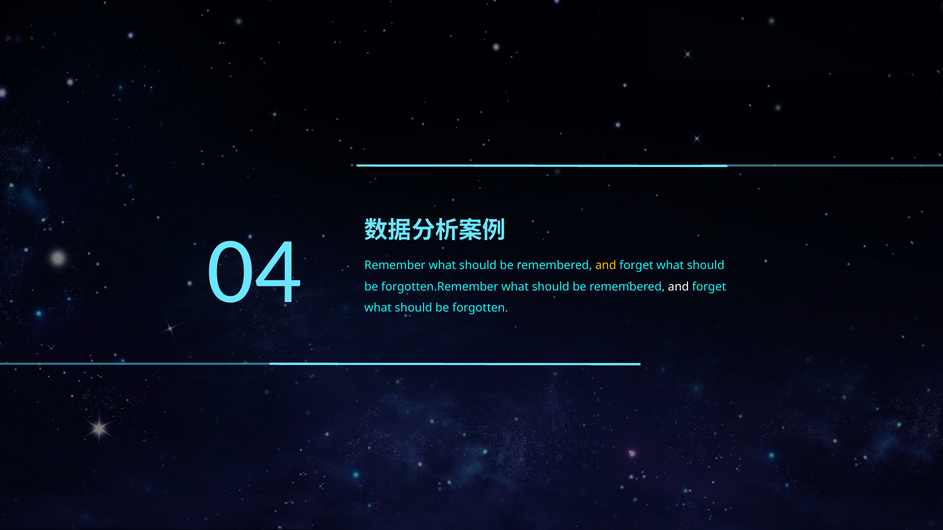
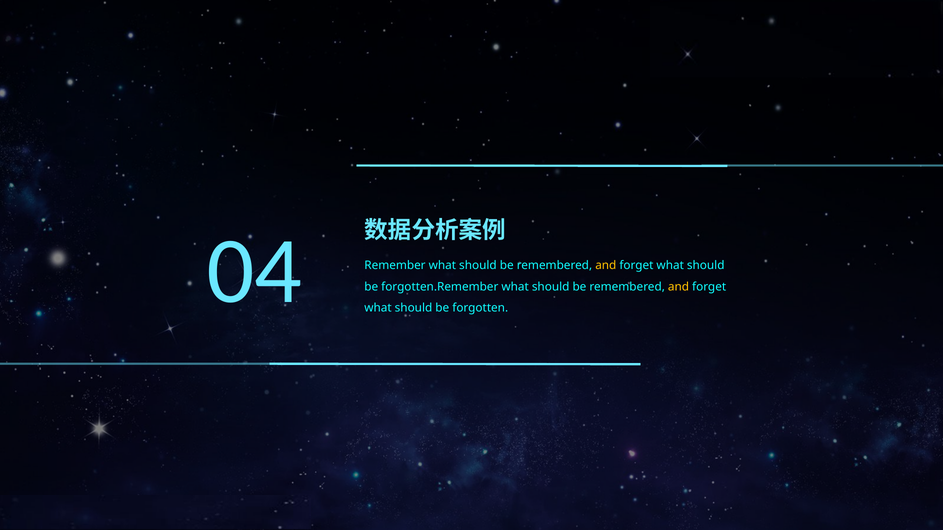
and at (679, 287) colour: white -> yellow
